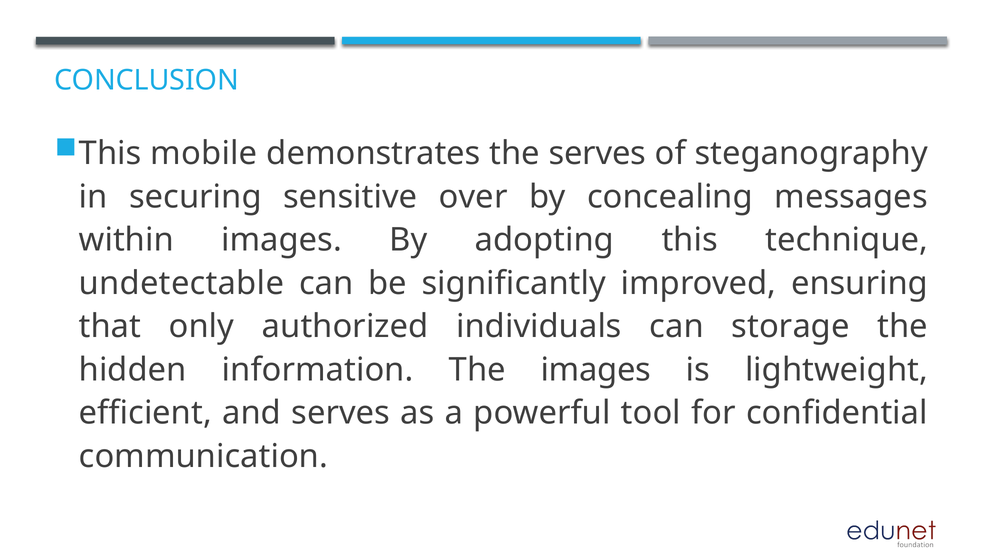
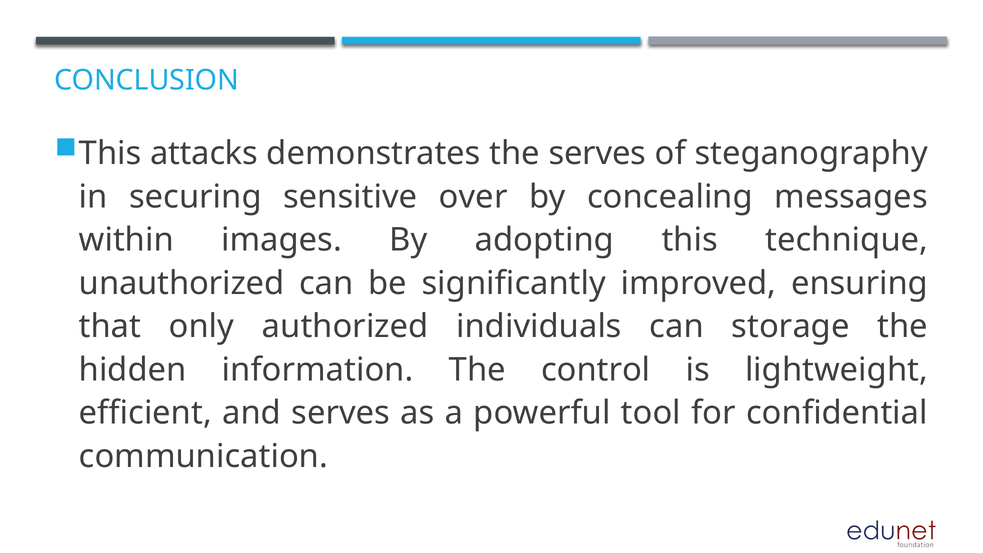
mobile: mobile -> attacks
undetectable: undetectable -> unauthorized
The images: images -> control
